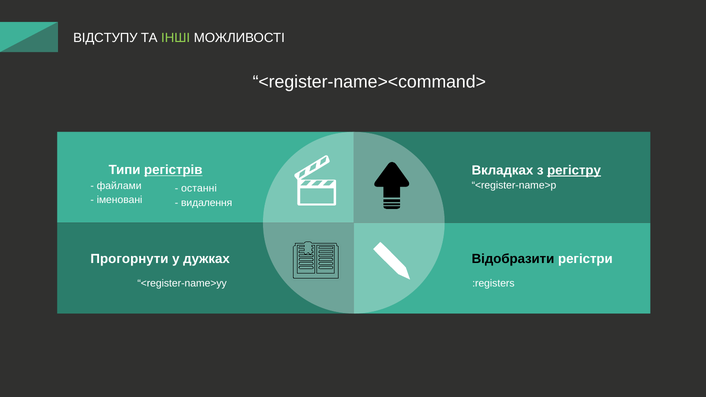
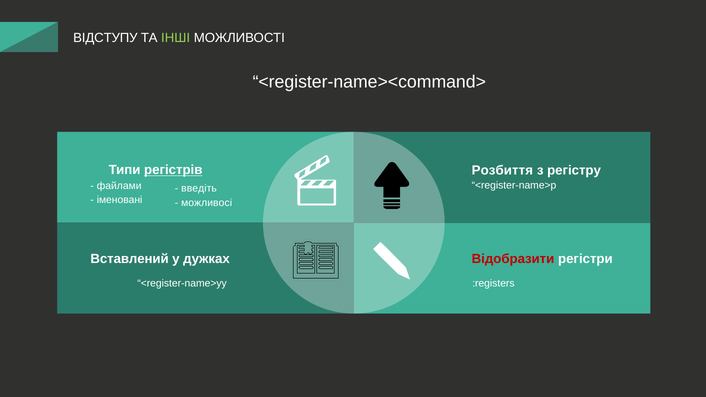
Вкладках: Вкладках -> Розбиття
регістру underline: present -> none
останні: останні -> введіть
видалення: видалення -> можливосі
Прогорнути: Прогорнути -> Вставлений
Відобразити colour: black -> red
